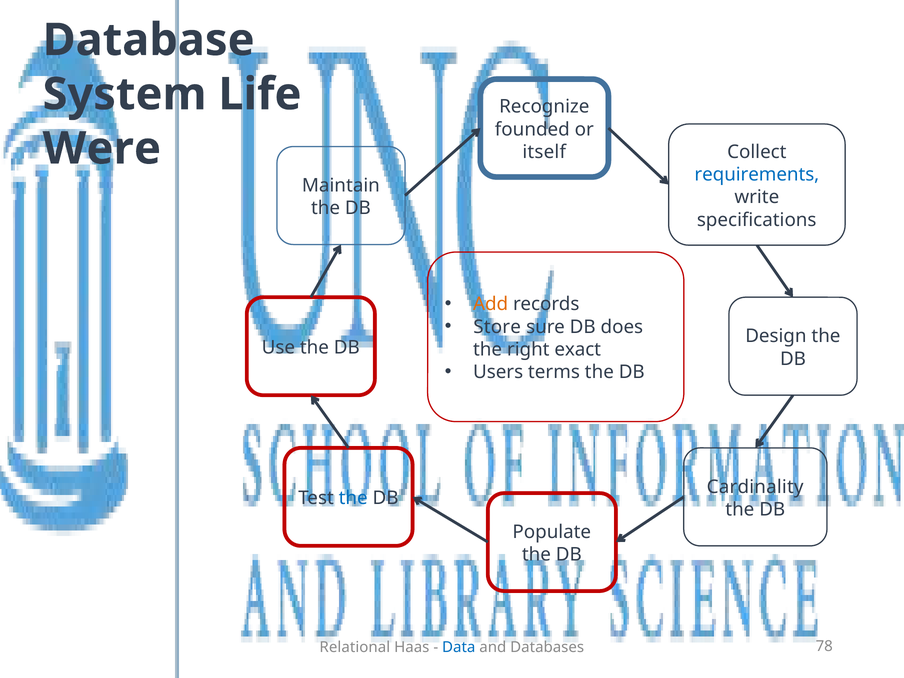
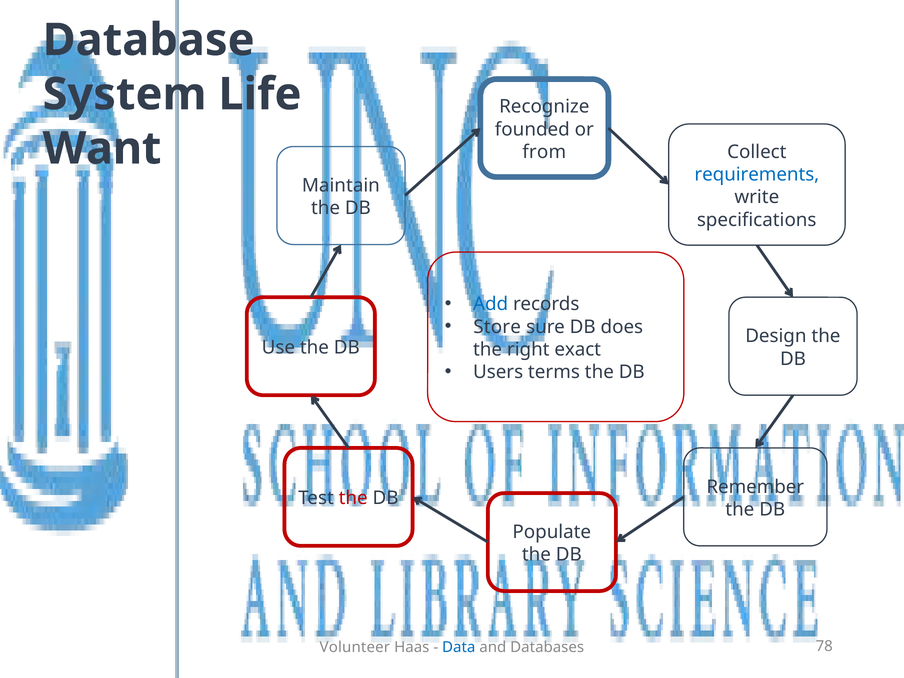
Were: Were -> Want
itself: itself -> from
Add colour: orange -> blue
Cardinality: Cardinality -> Remember
the at (353, 498) colour: blue -> red
Relational: Relational -> Volunteer
